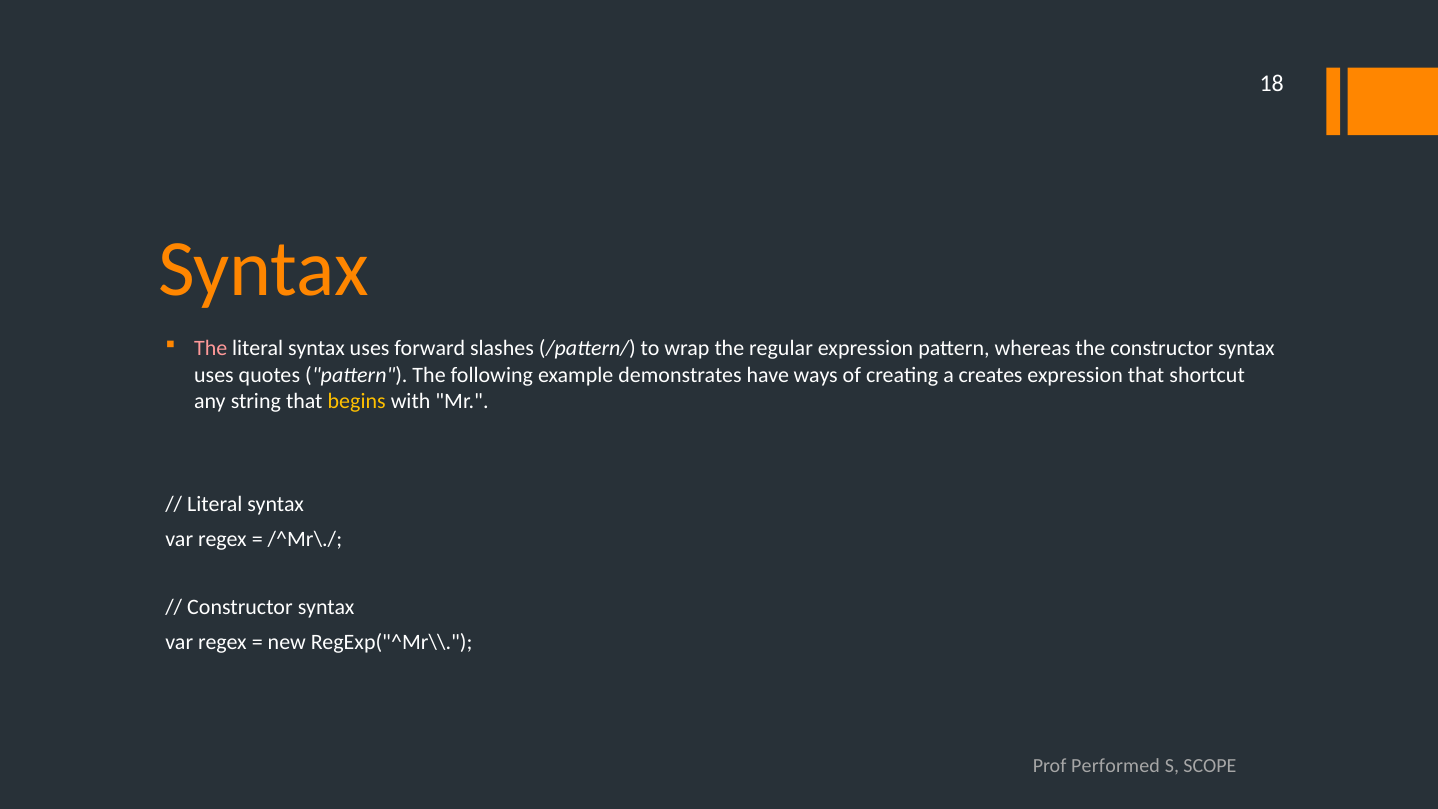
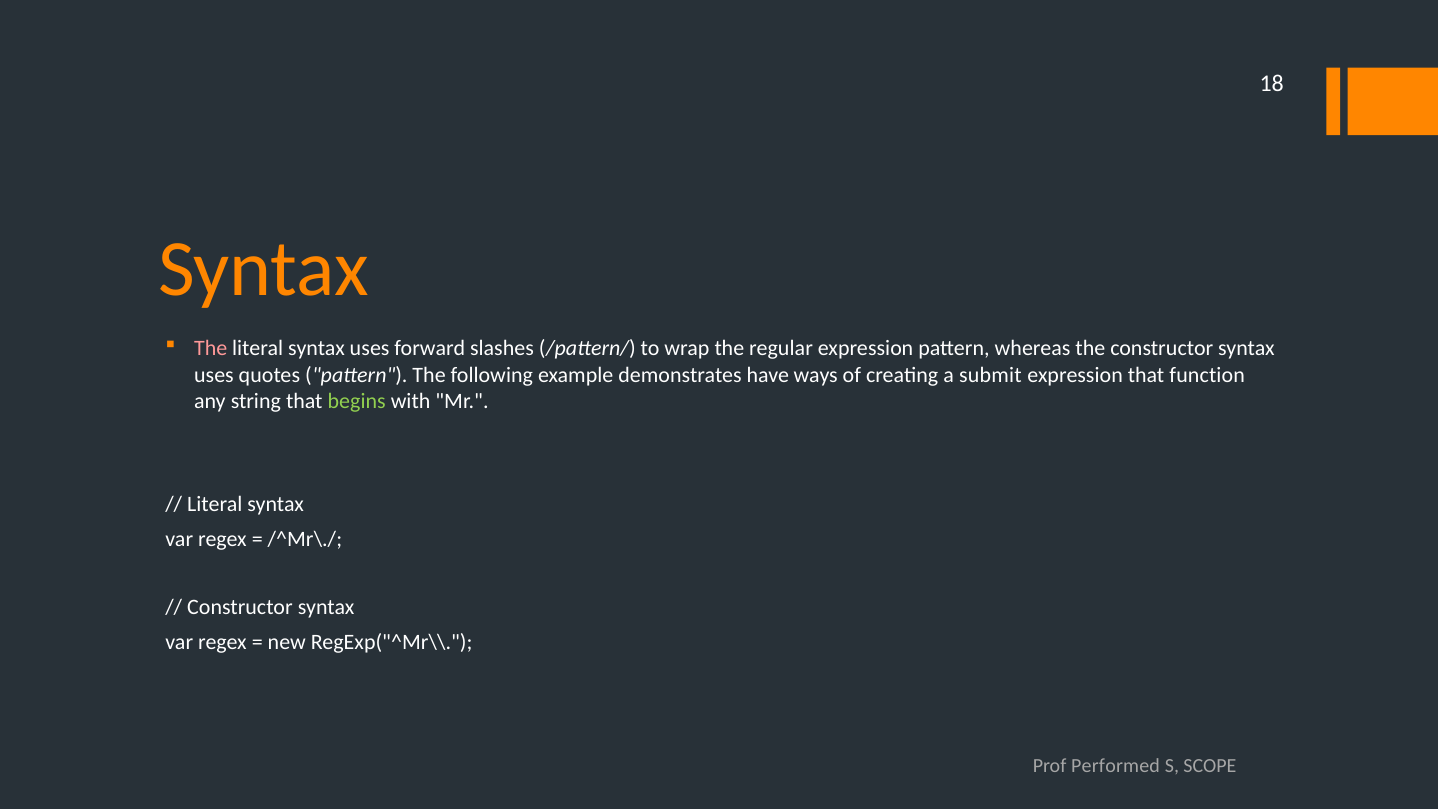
creates: creates -> submit
shortcut: shortcut -> function
begins colour: yellow -> light green
